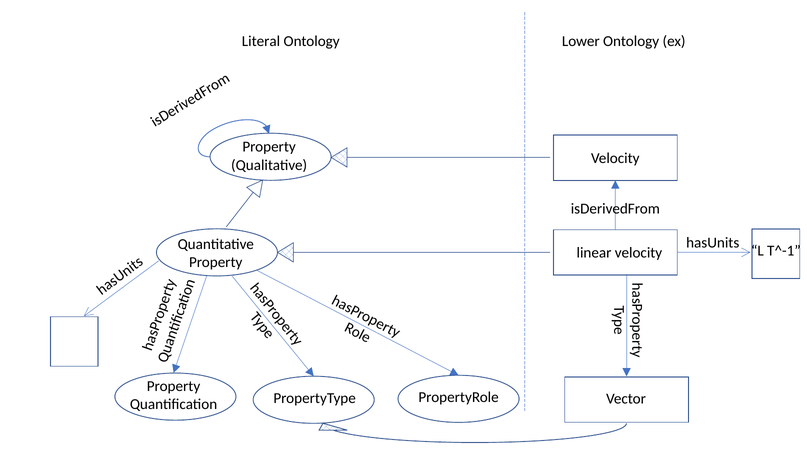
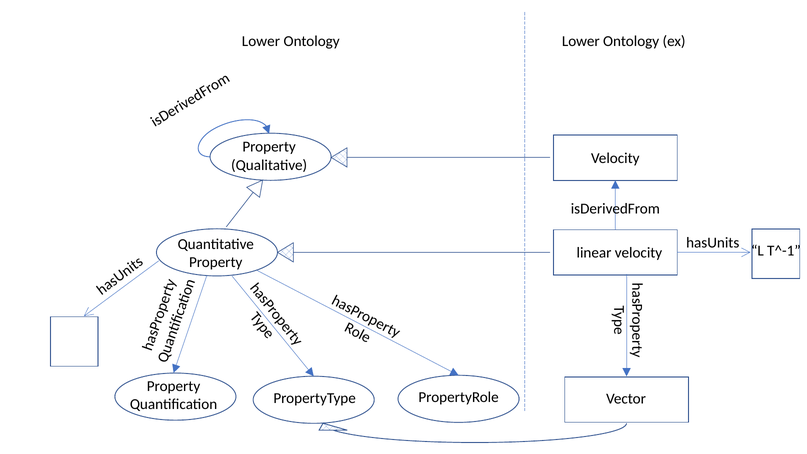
Literal at (261, 41): Literal -> Lower
